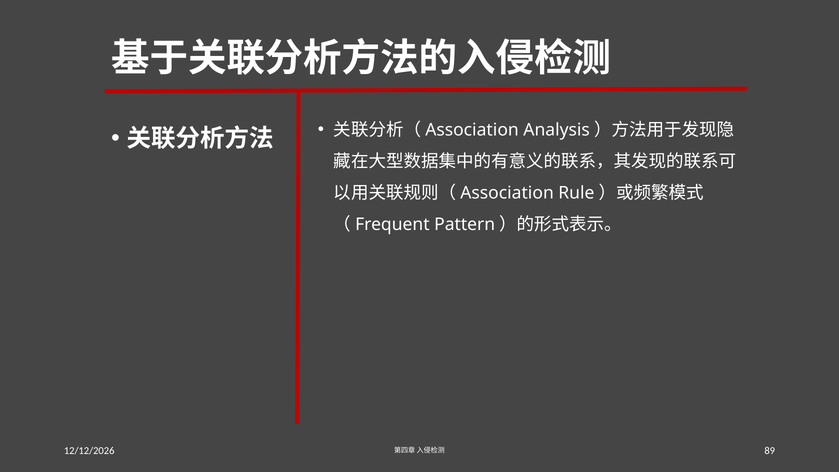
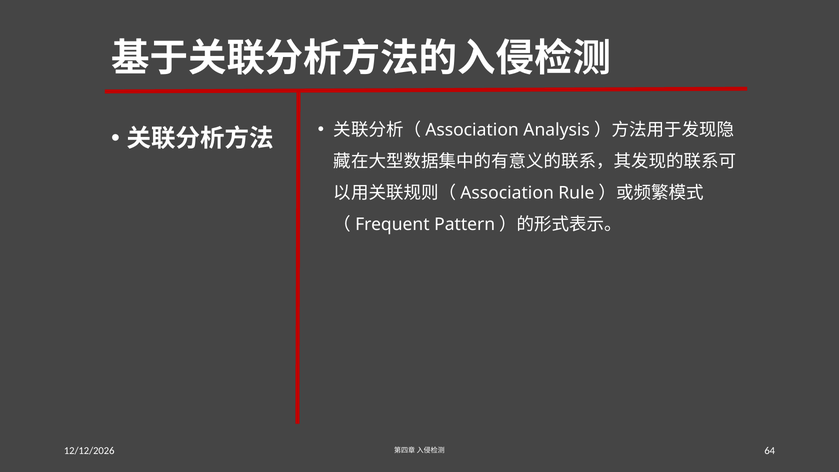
89: 89 -> 64
